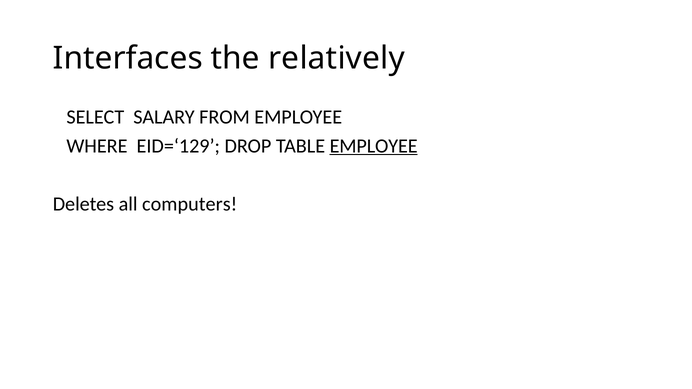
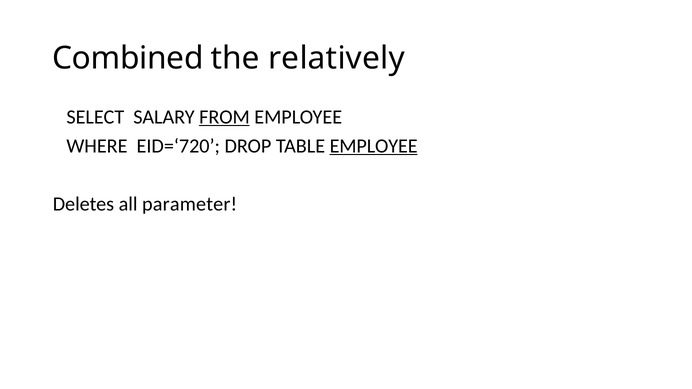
Interfaces: Interfaces -> Combined
FROM underline: none -> present
EID=‘129: EID=‘129 -> EID=‘720
computers: computers -> parameter
